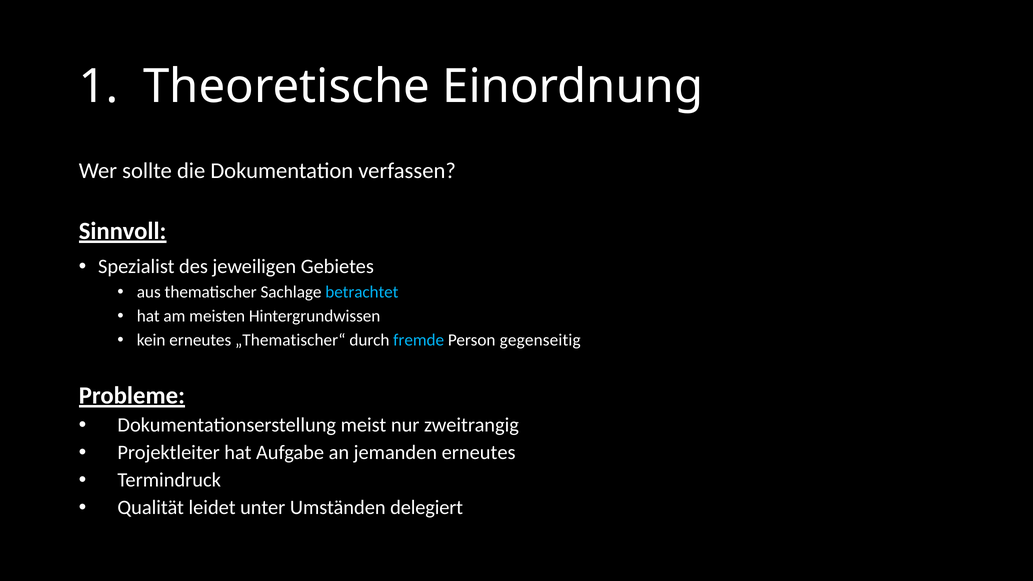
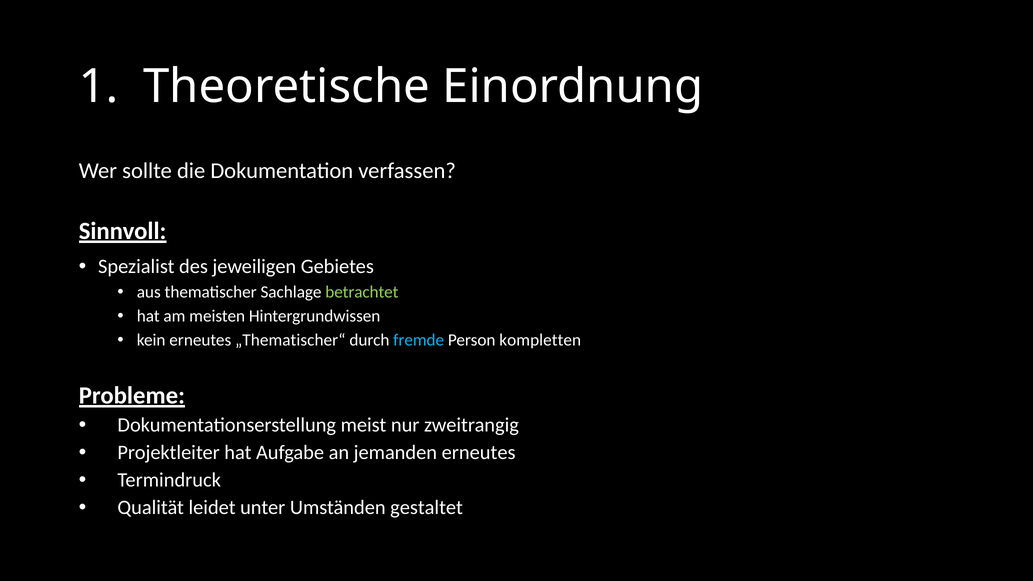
betrachtet colour: light blue -> light green
gegenseitig: gegenseitig -> kompletten
delegiert: delegiert -> gestaltet
